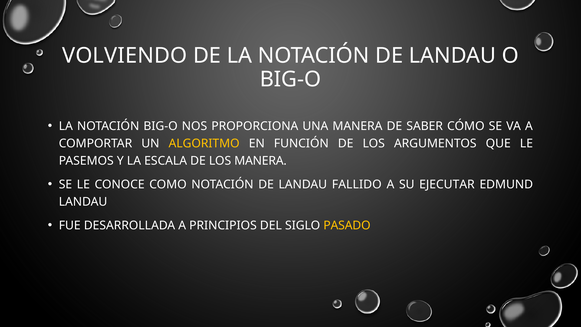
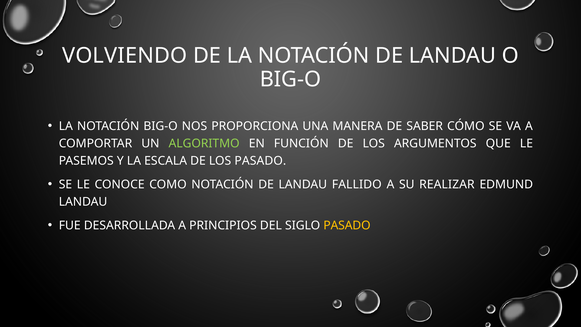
ALGORITMO colour: yellow -> light green
LOS MANERA: MANERA -> PASADO
EJECUTAR: EJECUTAR -> REALIZAR
